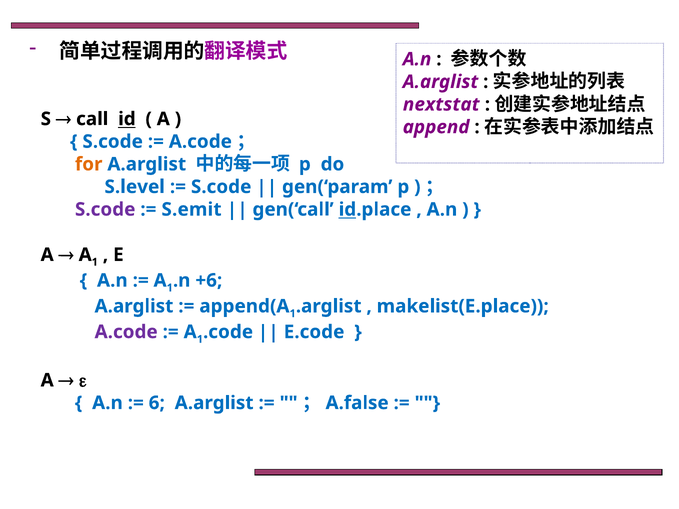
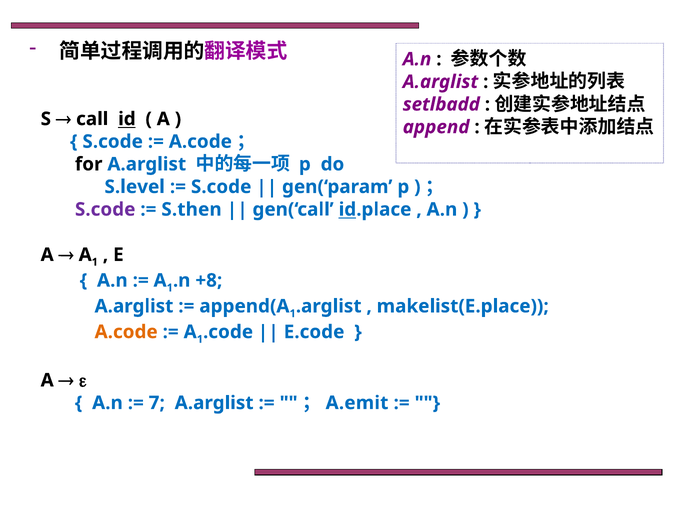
nextstat: nextstat -> setlbadd
for colour: orange -> black
S.emit: S.emit -> S.then
+6: +6 -> +8
A.code at (126, 332) colour: purple -> orange
6: 6 -> 7
A.false: A.false -> A.emit
